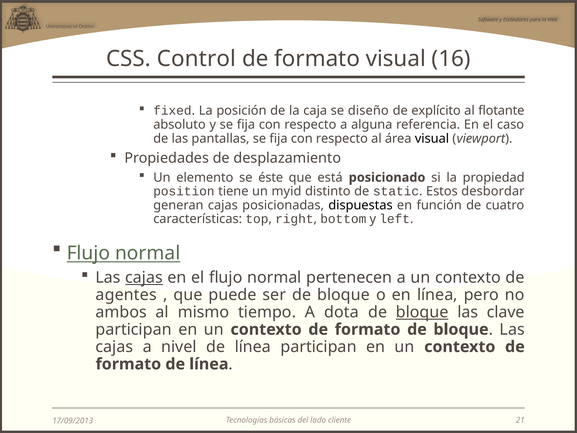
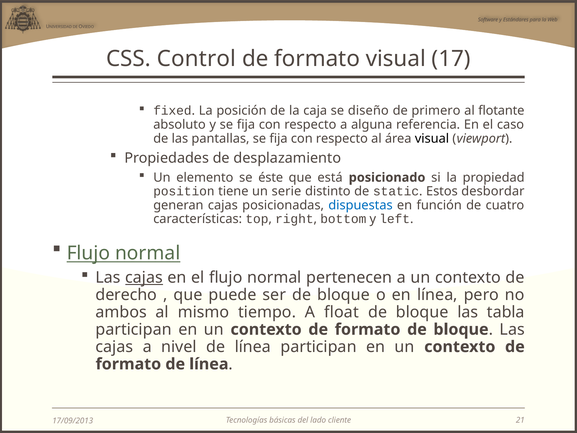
16: 16 -> 17
explícito: explícito -> primero
myid: myid -> serie
dispuestas colour: black -> blue
agentes: agentes -> derecho
dota: dota -> float
bloque at (422, 312) underline: present -> none
clave: clave -> tabla
